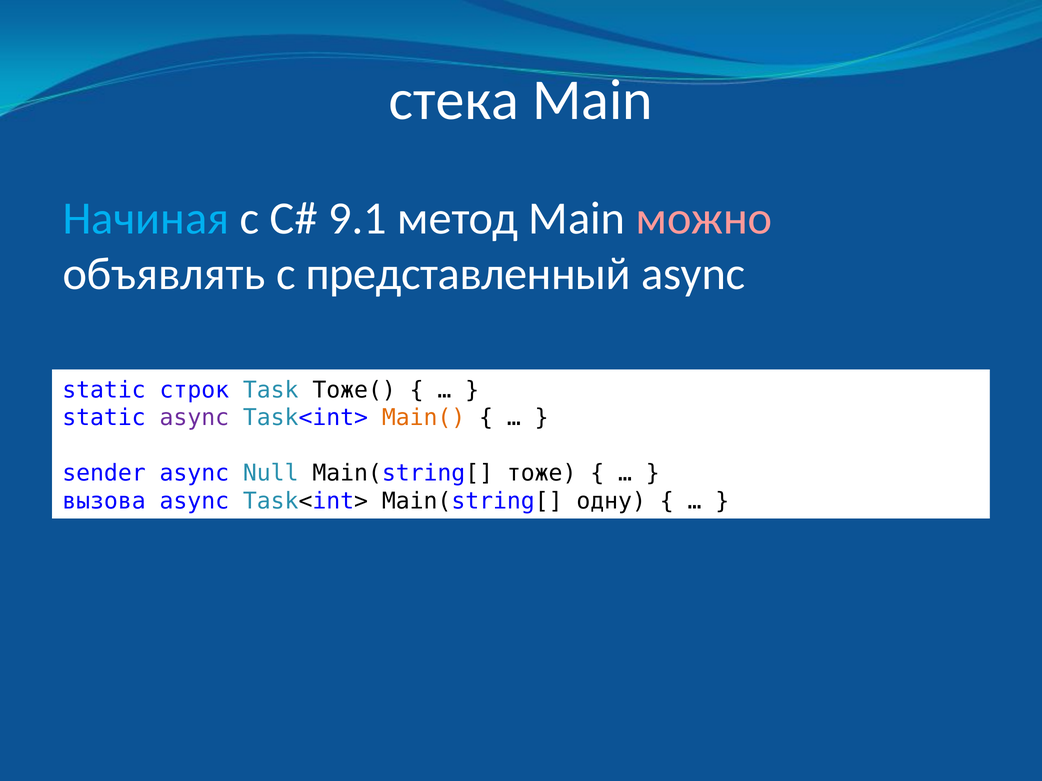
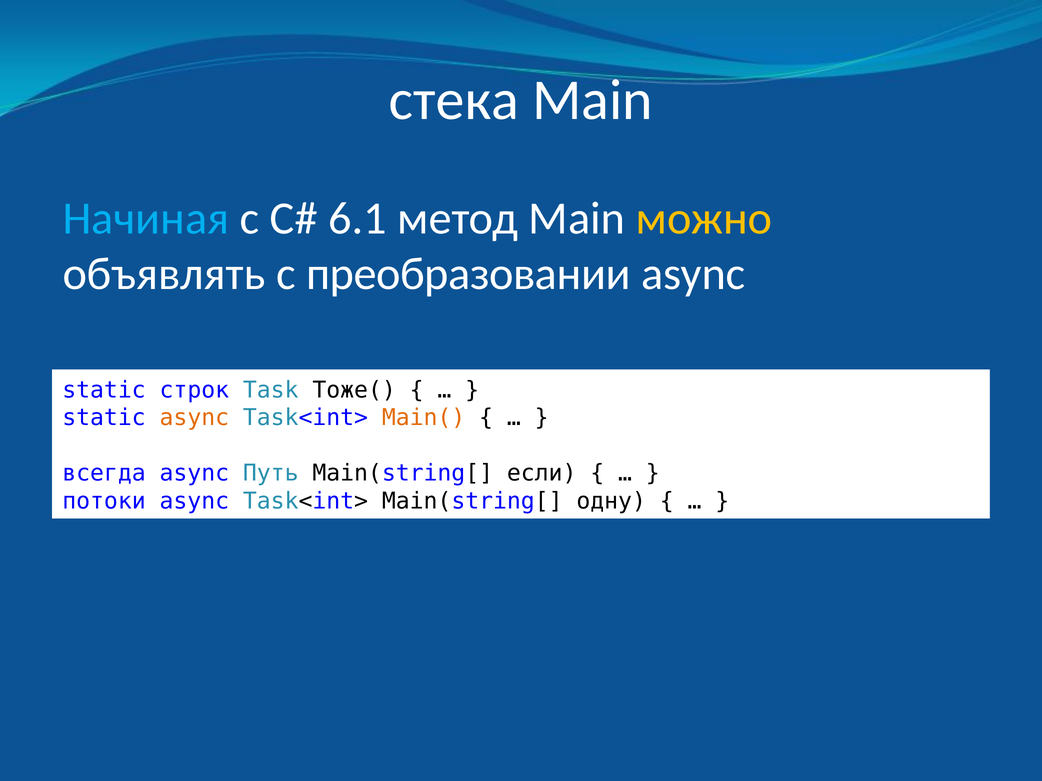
9.1: 9.1 -> 6.1
можно colour: pink -> yellow
представленный: представленный -> преобразовании
async at (194, 418) colour: purple -> orange
sender: sender -> всегда
Null: Null -> Путь
тоже: тоже -> если
вызова: вызова -> потоки
